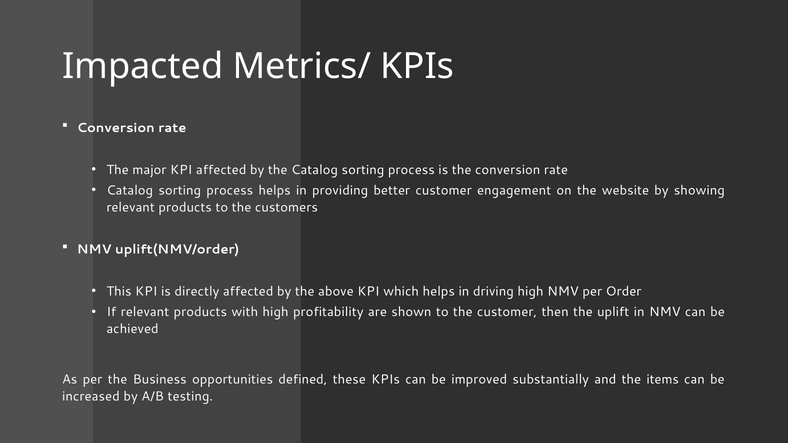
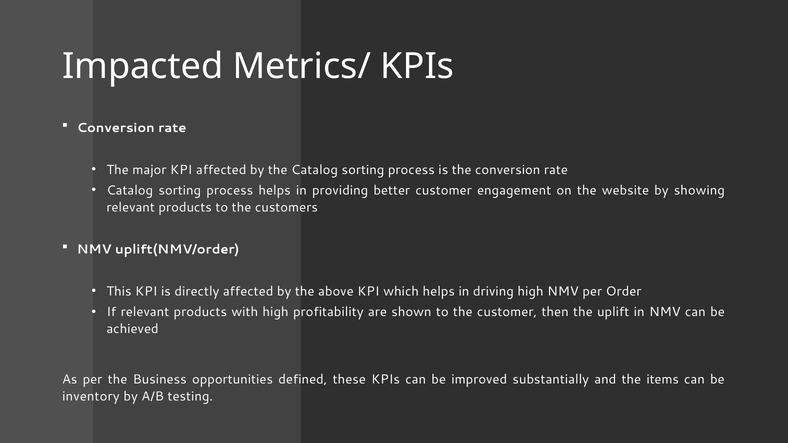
increased: increased -> inventory
